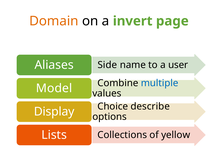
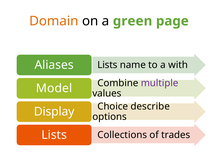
invert: invert -> green
Side at (107, 65): Side -> Lists
user: user -> with
multiple colour: blue -> purple
yellow: yellow -> trades
